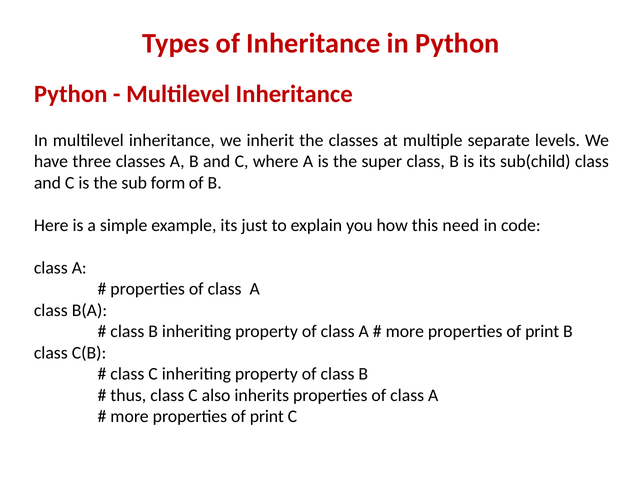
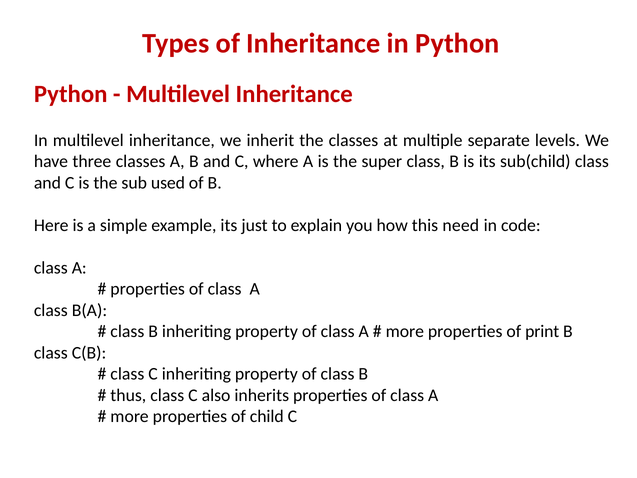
form: form -> used
print at (267, 416): print -> child
